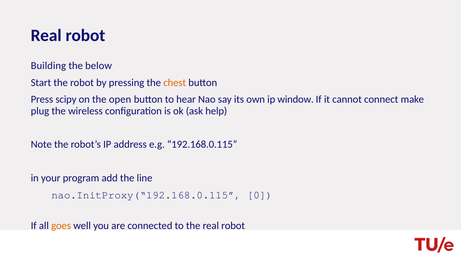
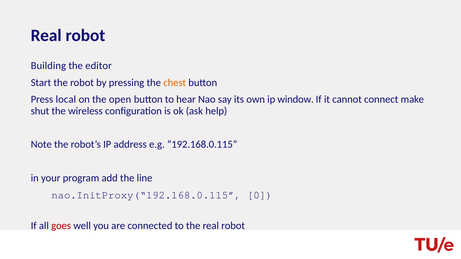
below: below -> editor
scipy: scipy -> local
plug: plug -> shut
goes colour: orange -> red
